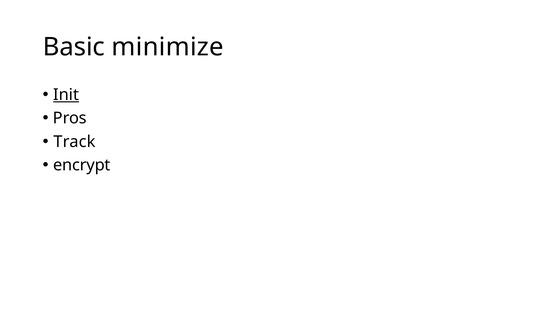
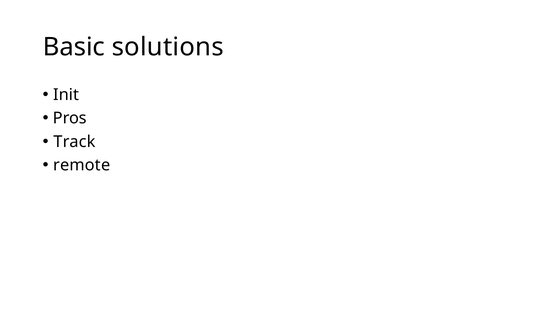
minimize: minimize -> solutions
Init underline: present -> none
encrypt: encrypt -> remote
